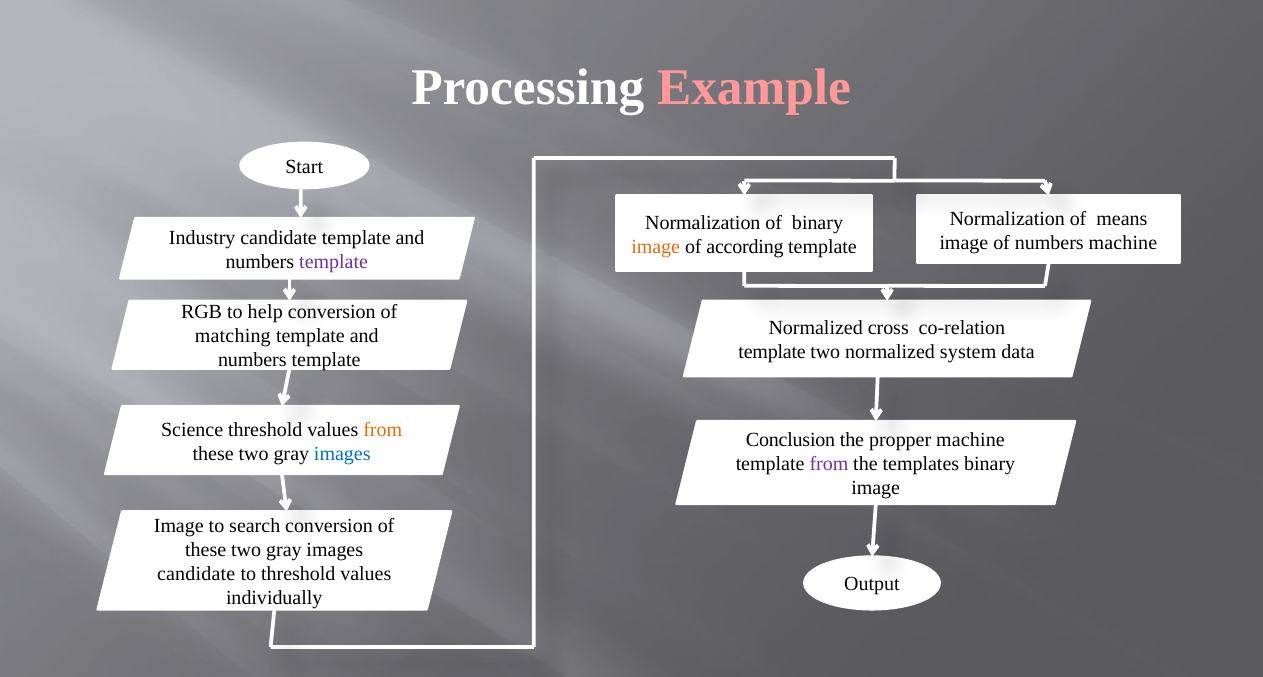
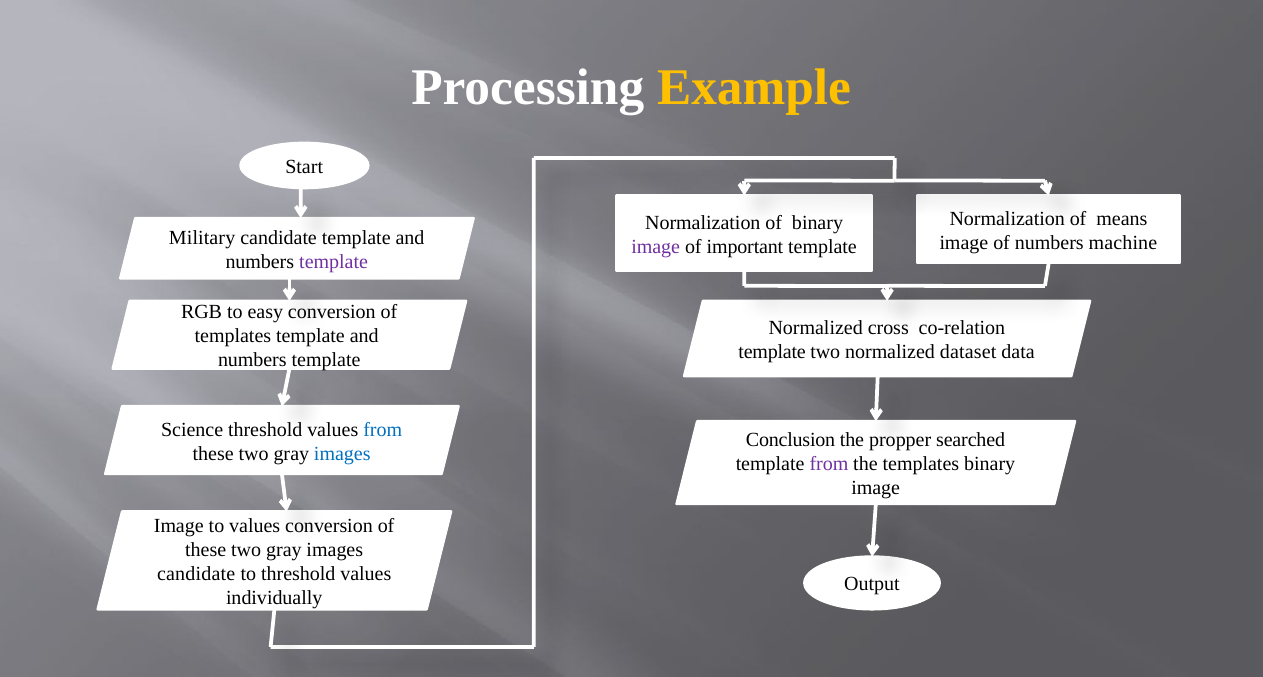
Example colour: pink -> yellow
Industry: Industry -> Military
image at (656, 246) colour: orange -> purple
according: according -> important
help: help -> easy
matching at (233, 336): matching -> templates
system: system -> dataset
from at (383, 429) colour: orange -> blue
machine at (970, 440): machine -> searched
to search: search -> values
